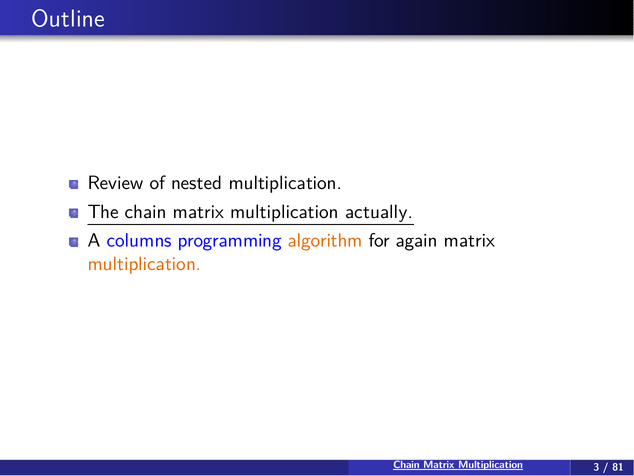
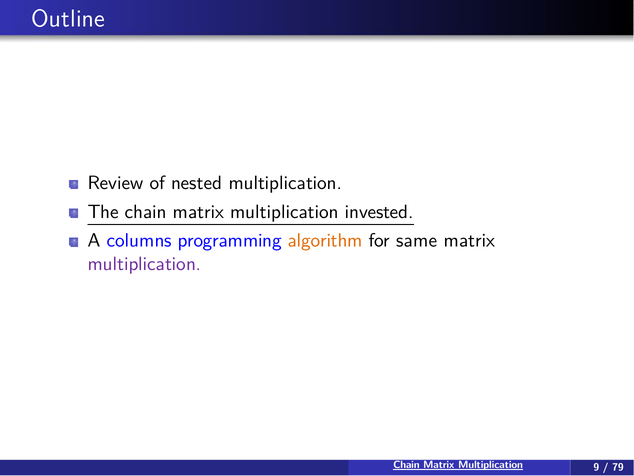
actually: actually -> invested
again: again -> same
multiplication at (144, 264) colour: orange -> purple
3: 3 -> 9
81: 81 -> 79
